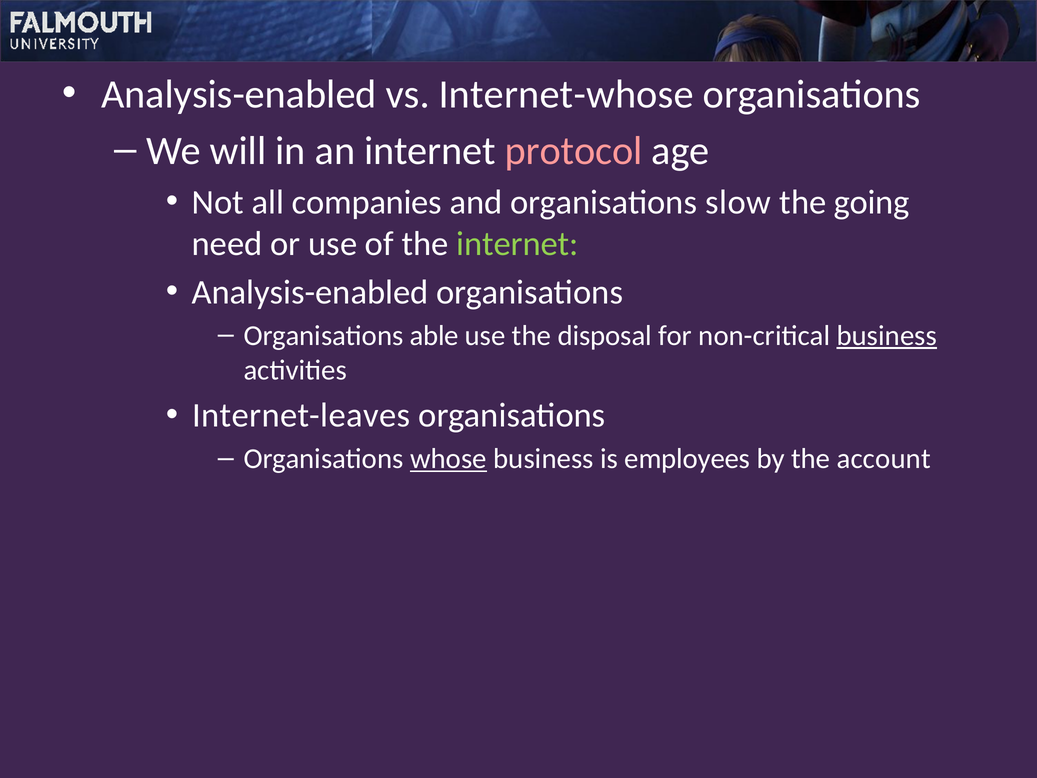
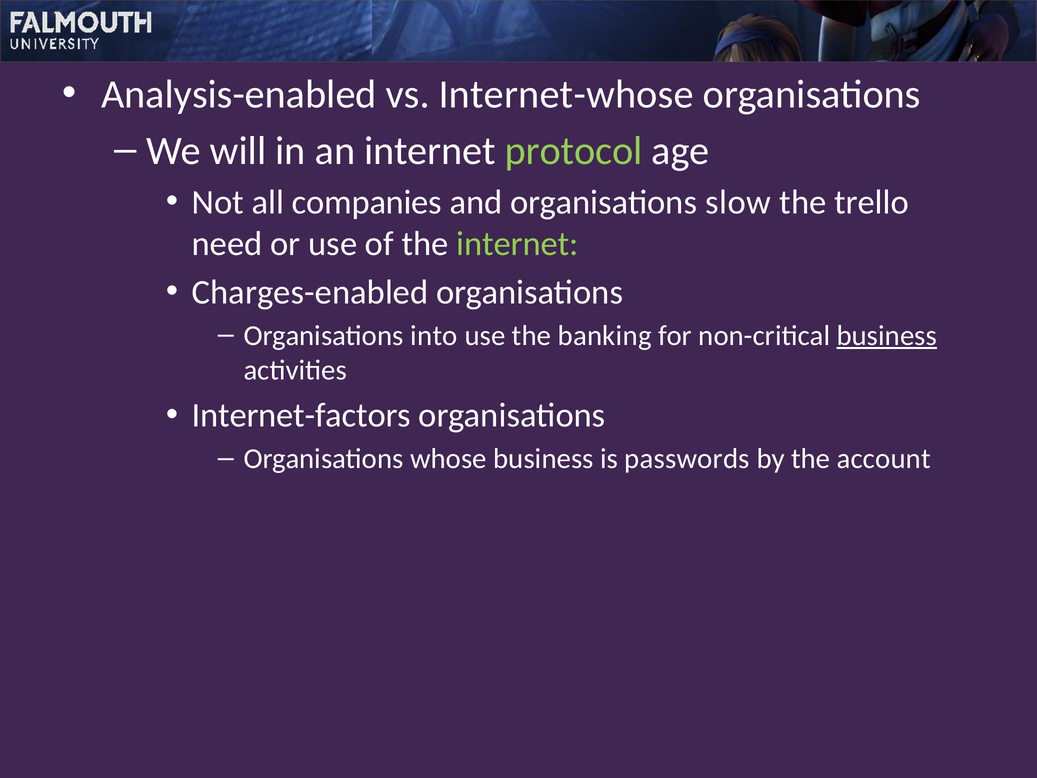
protocol colour: pink -> light green
going: going -> trello
Analysis-enabled at (310, 292): Analysis-enabled -> Charges-enabled
able: able -> into
disposal: disposal -> banking
Internet-leaves: Internet-leaves -> Internet-factors
whose underline: present -> none
employees: employees -> passwords
